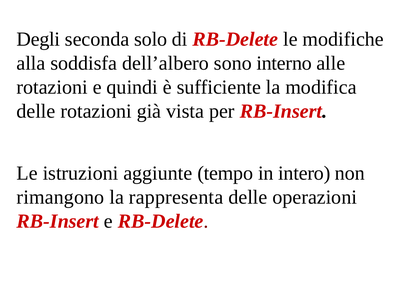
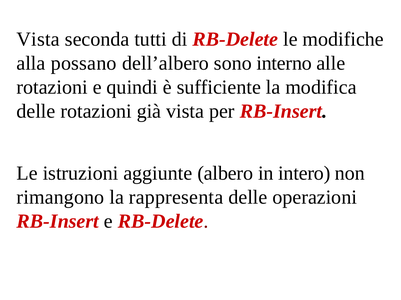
Degli at (38, 39): Degli -> Vista
solo: solo -> tutti
soddisfa: soddisfa -> possano
tempo: tempo -> albero
